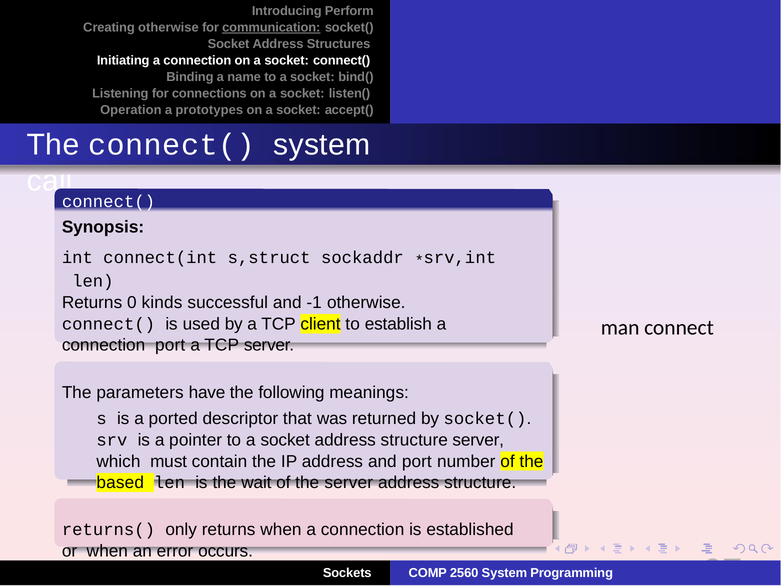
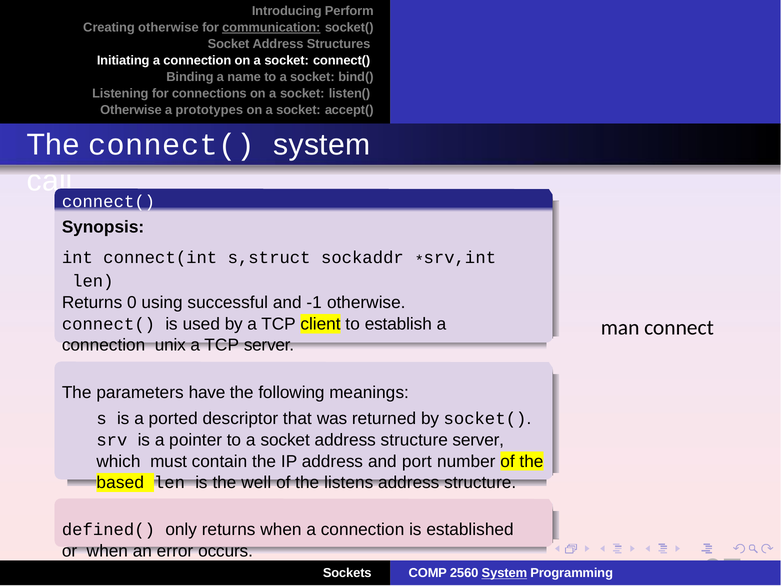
Operation at (131, 110): Operation -> Otherwise
kinds: kinds -> using
connection port: port -> unix
wait: wait -> well
the server: server -> listens
returns(: returns( -> defined(
System at (504, 573) underline: none -> present
